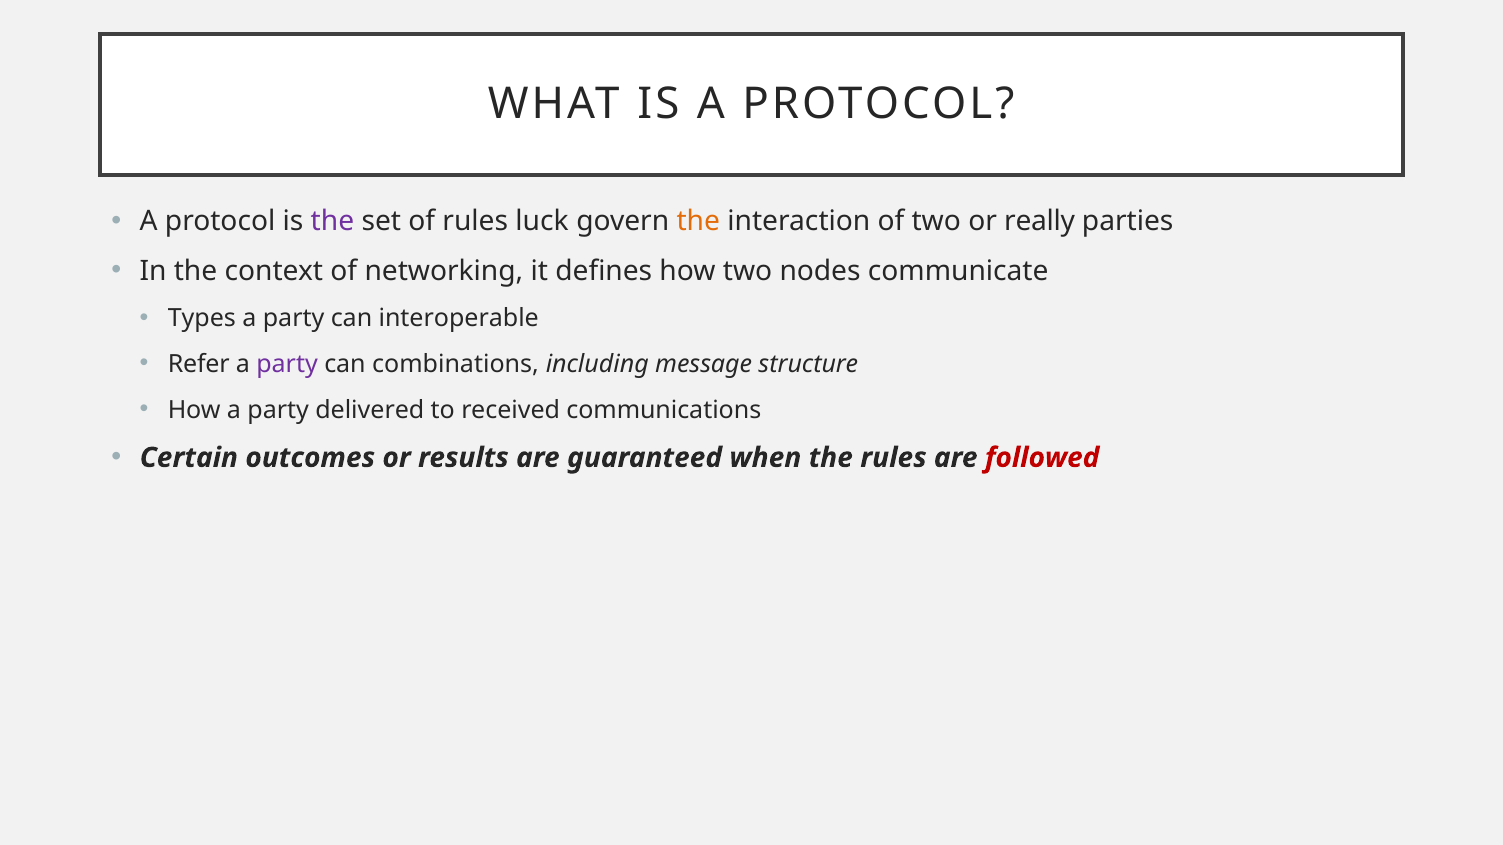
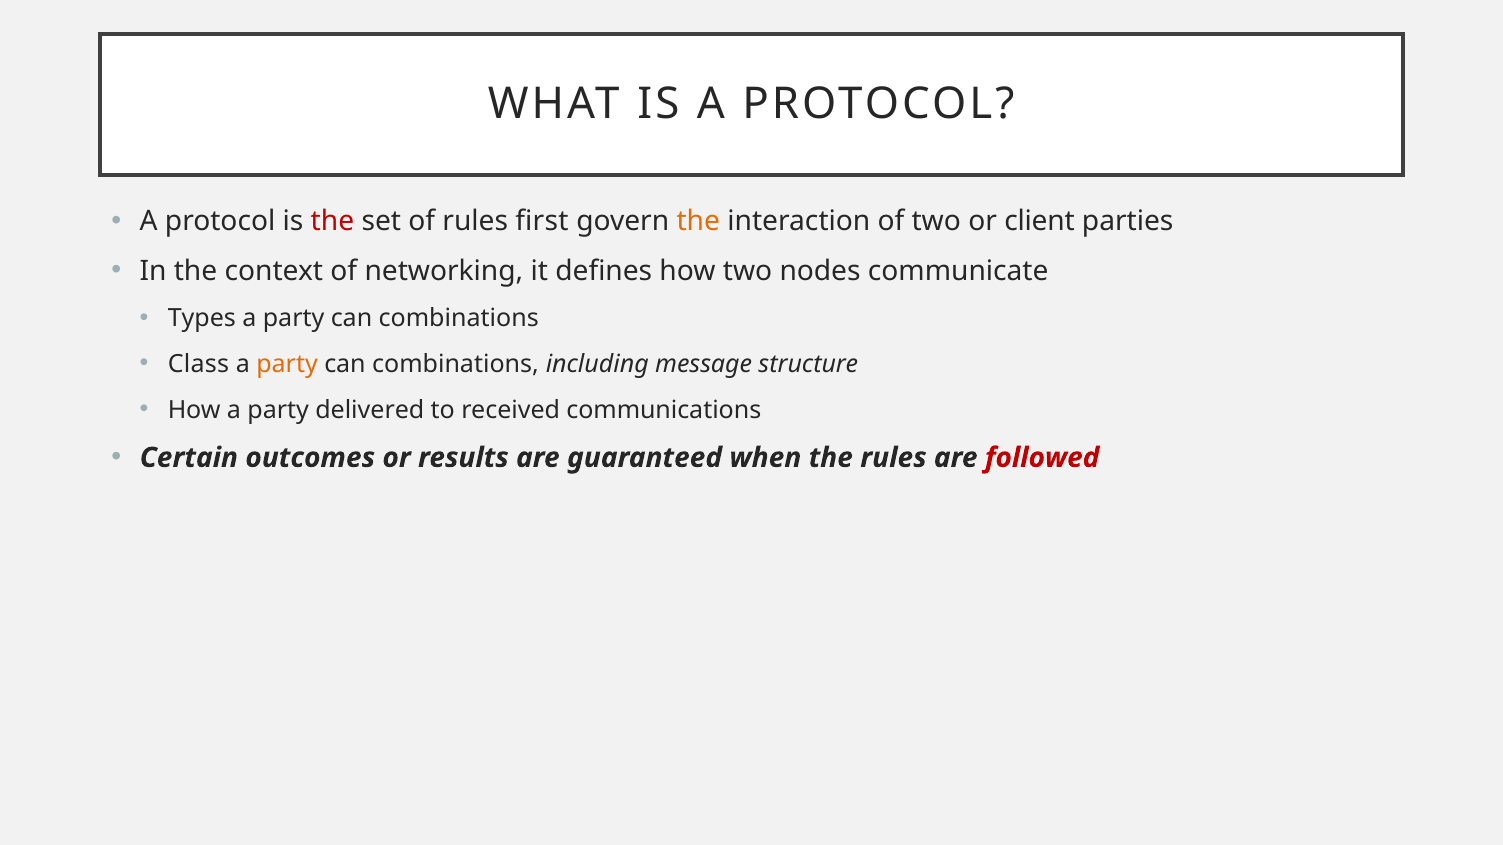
the at (332, 222) colour: purple -> red
luck: luck -> first
really: really -> client
interoperable at (459, 319): interoperable -> combinations
Refer: Refer -> Class
party at (287, 364) colour: purple -> orange
